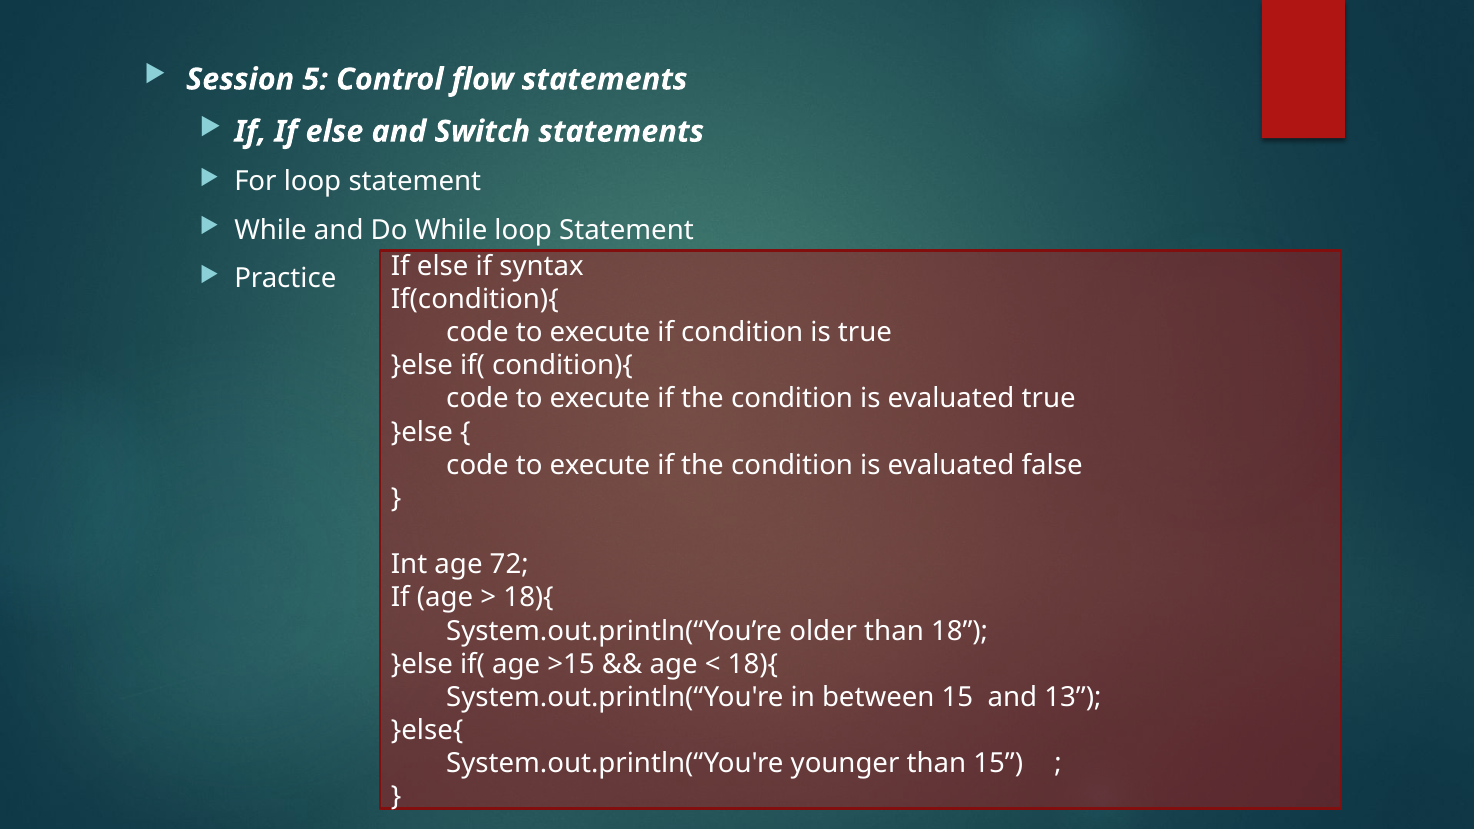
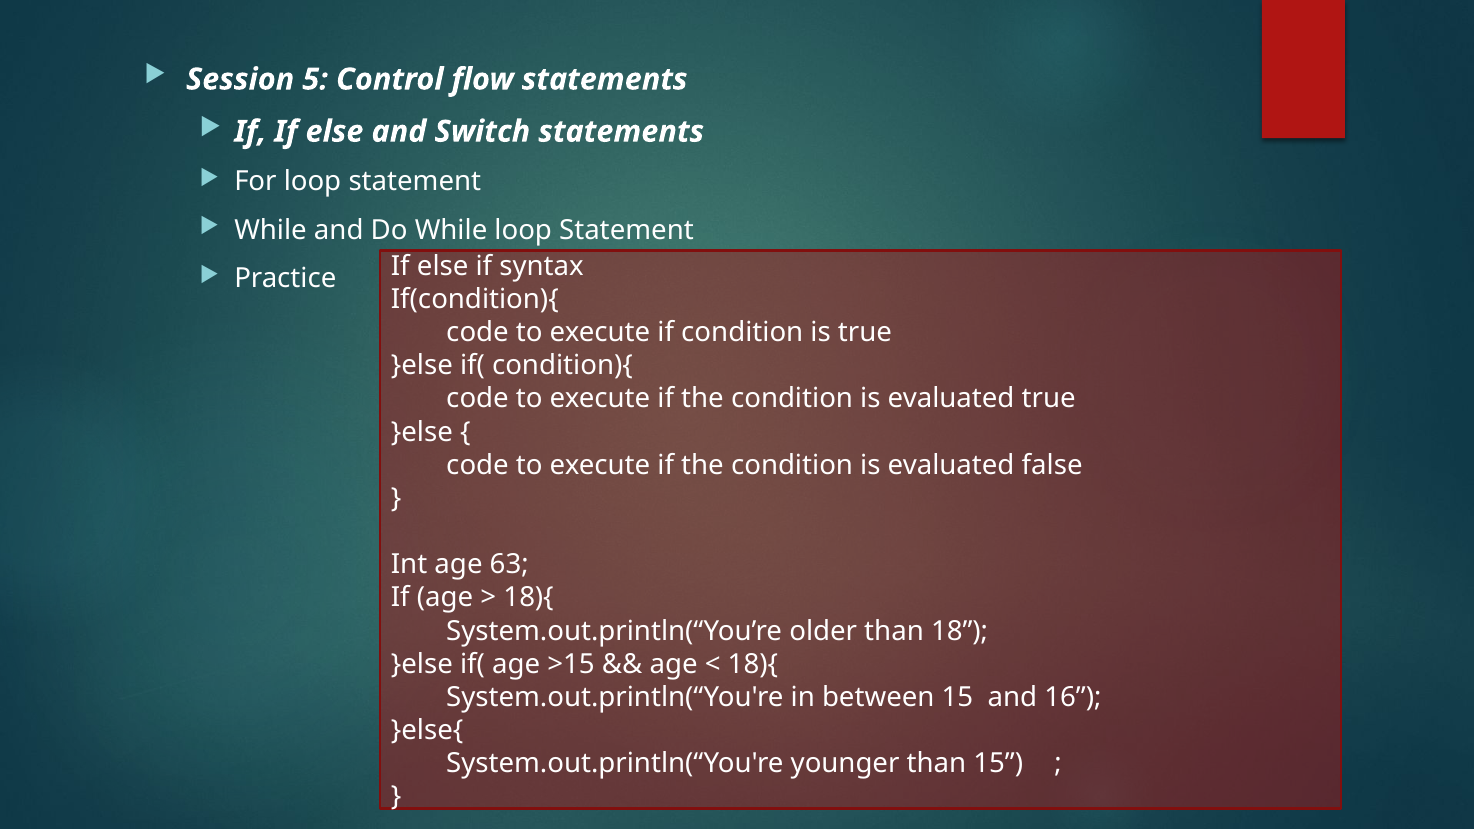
72: 72 -> 63
13: 13 -> 16
